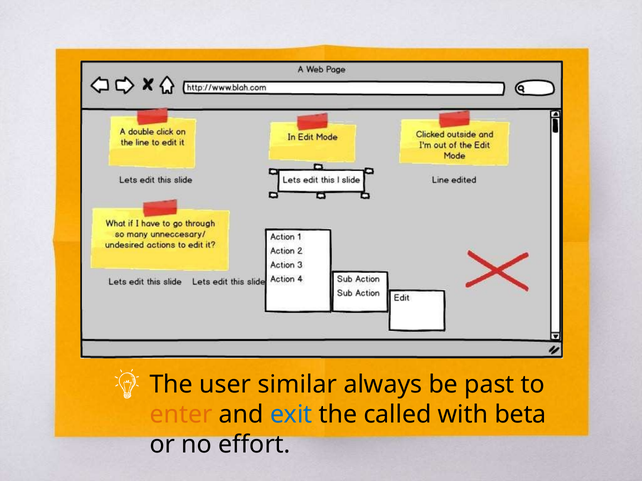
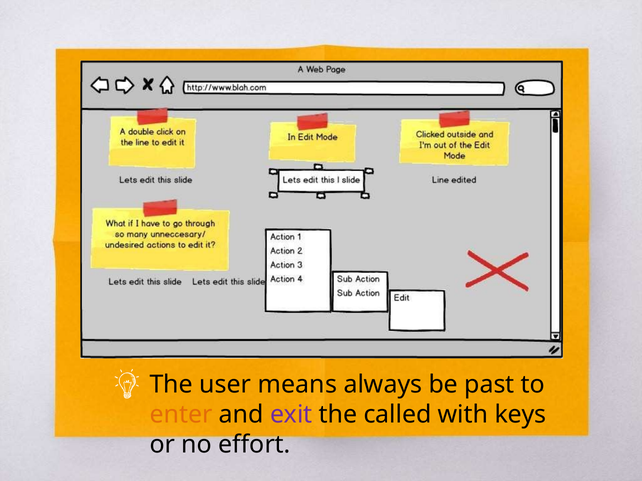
similar: similar -> means
exit colour: blue -> purple
beta: beta -> keys
